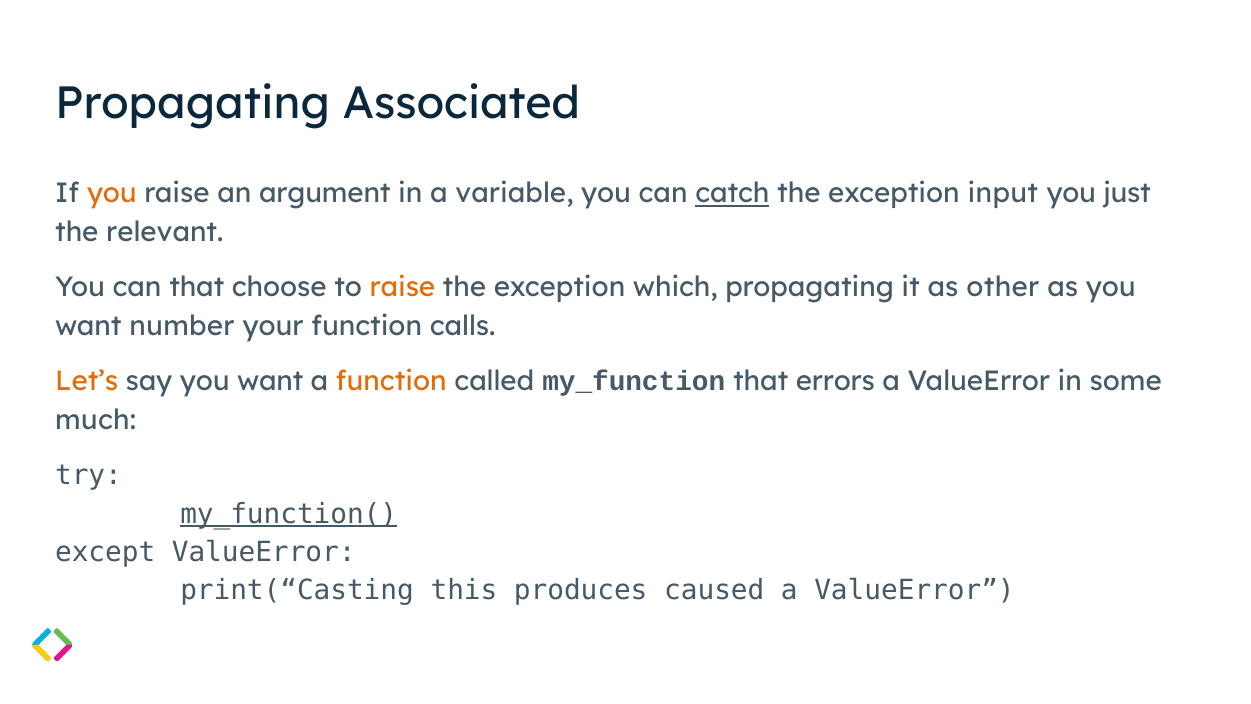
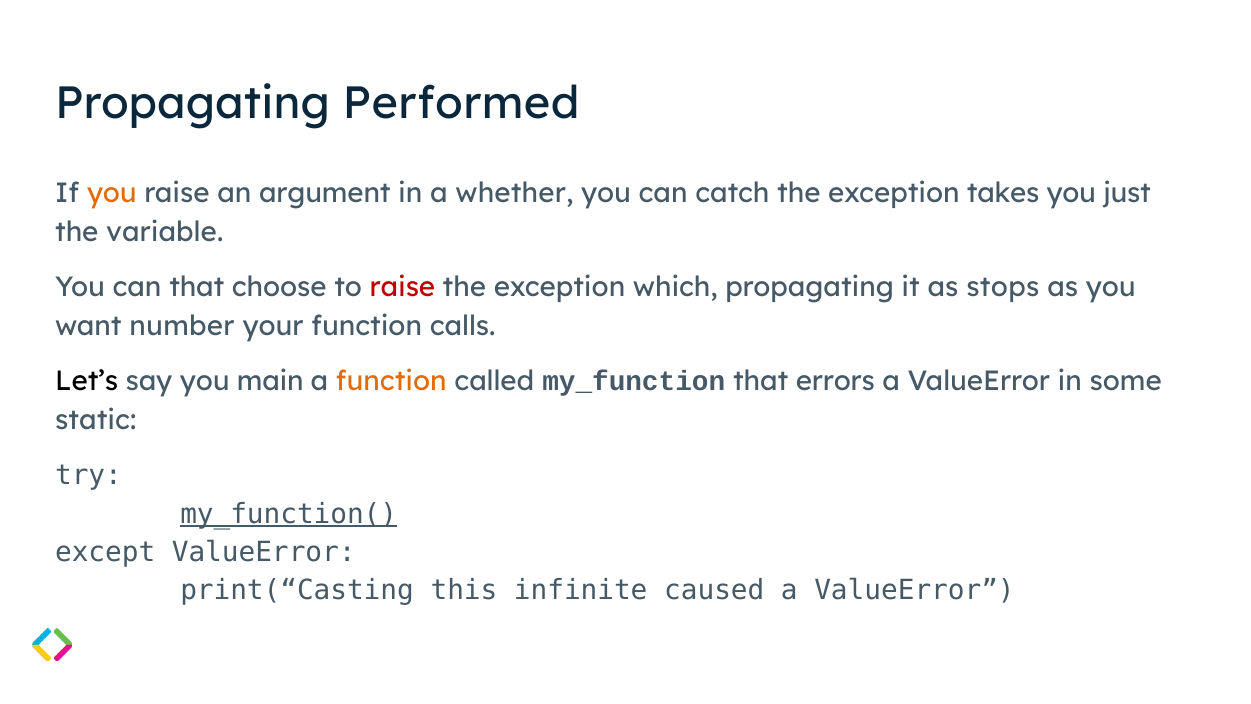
Associated: Associated -> Performed
variable: variable -> whether
catch underline: present -> none
input: input -> takes
relevant: relevant -> variable
raise at (402, 288) colour: orange -> red
other: other -> stops
Let’s colour: orange -> black
say you want: want -> main
much: much -> static
produces: produces -> infinite
